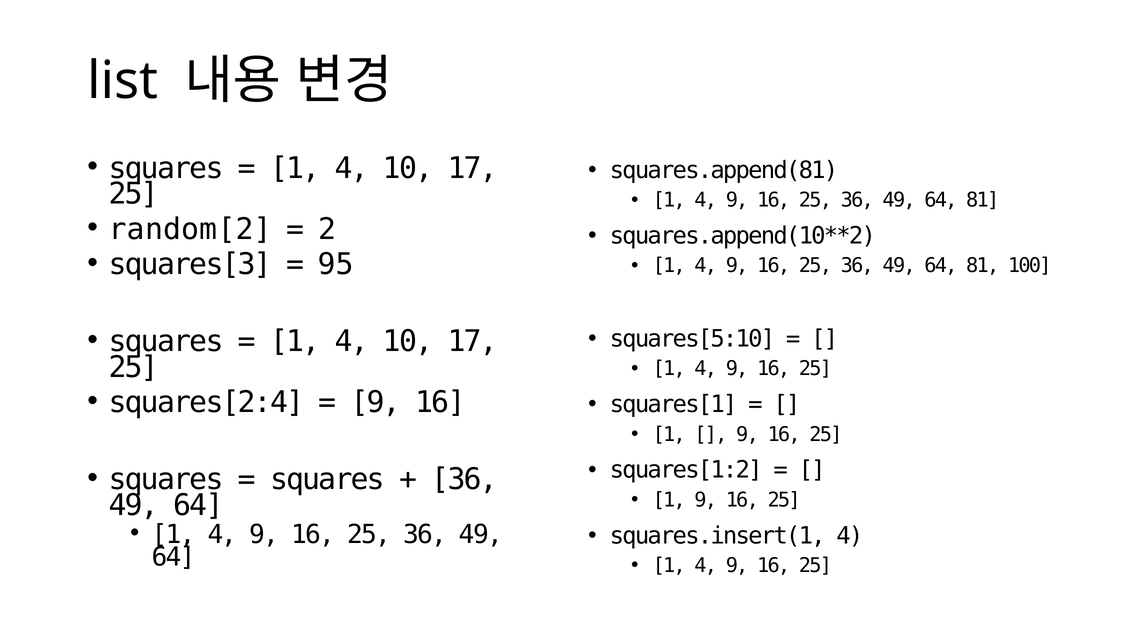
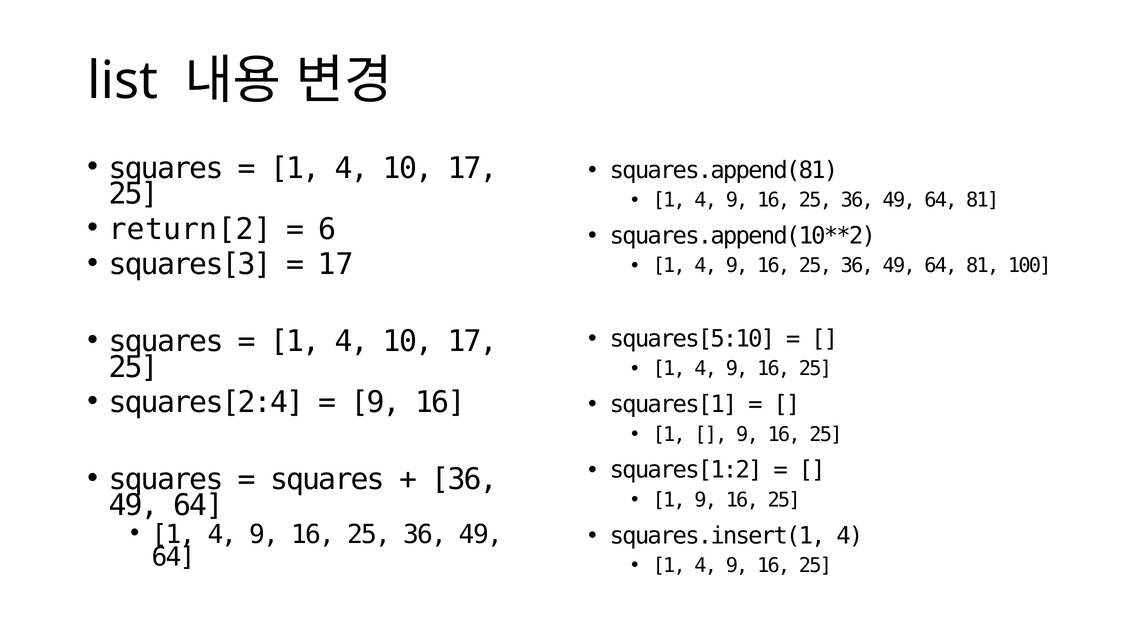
random[2: random[2 -> return[2
2: 2 -> 6
95 at (336, 265): 95 -> 17
